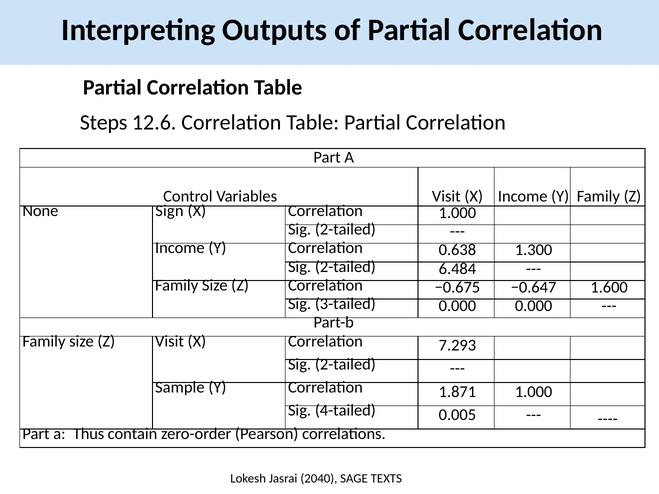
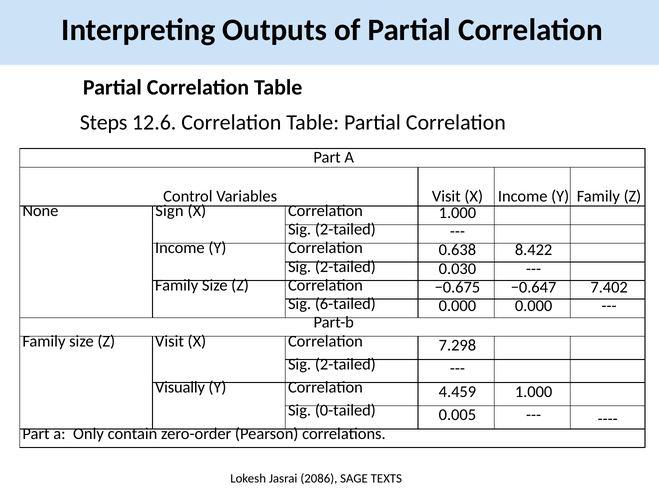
1.300: 1.300 -> 8.422
6.484: 6.484 -> 0.030
1.600: 1.600 -> 7.402
3-tailed: 3-tailed -> 6-tailed
7.293: 7.293 -> 7.298
Sample: Sample -> Visually
1.871: 1.871 -> 4.459
4-tailed: 4-tailed -> 0-tailed
Thus: Thus -> Only
2040: 2040 -> 2086
